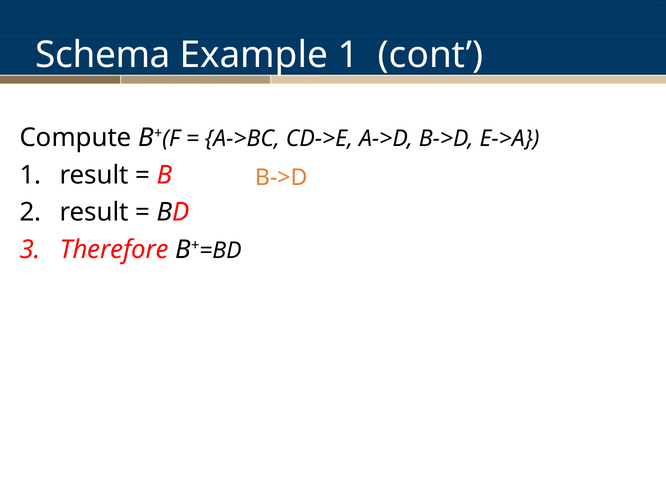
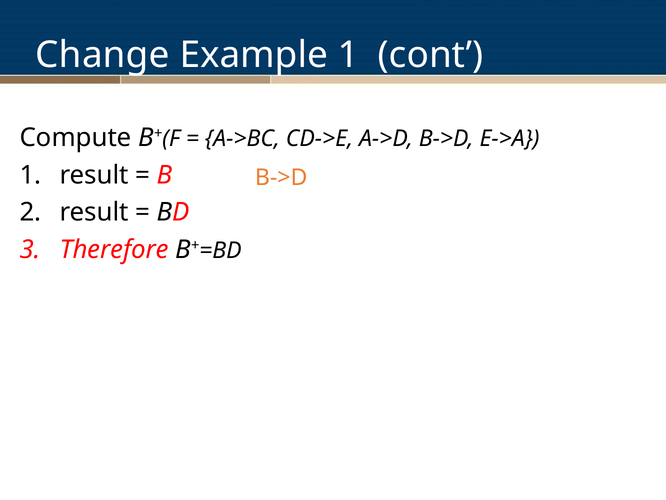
Schema: Schema -> Change
